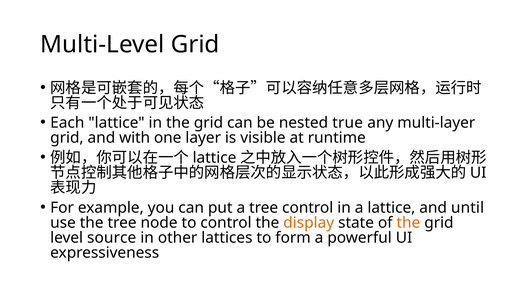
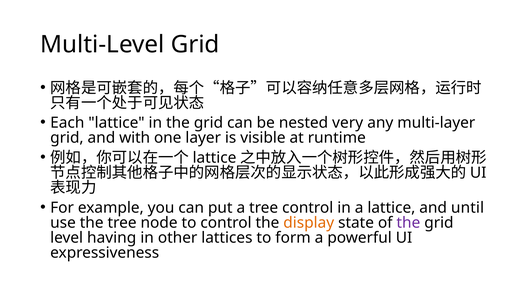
true: true -> very
the at (408, 223) colour: orange -> purple
source: source -> having
